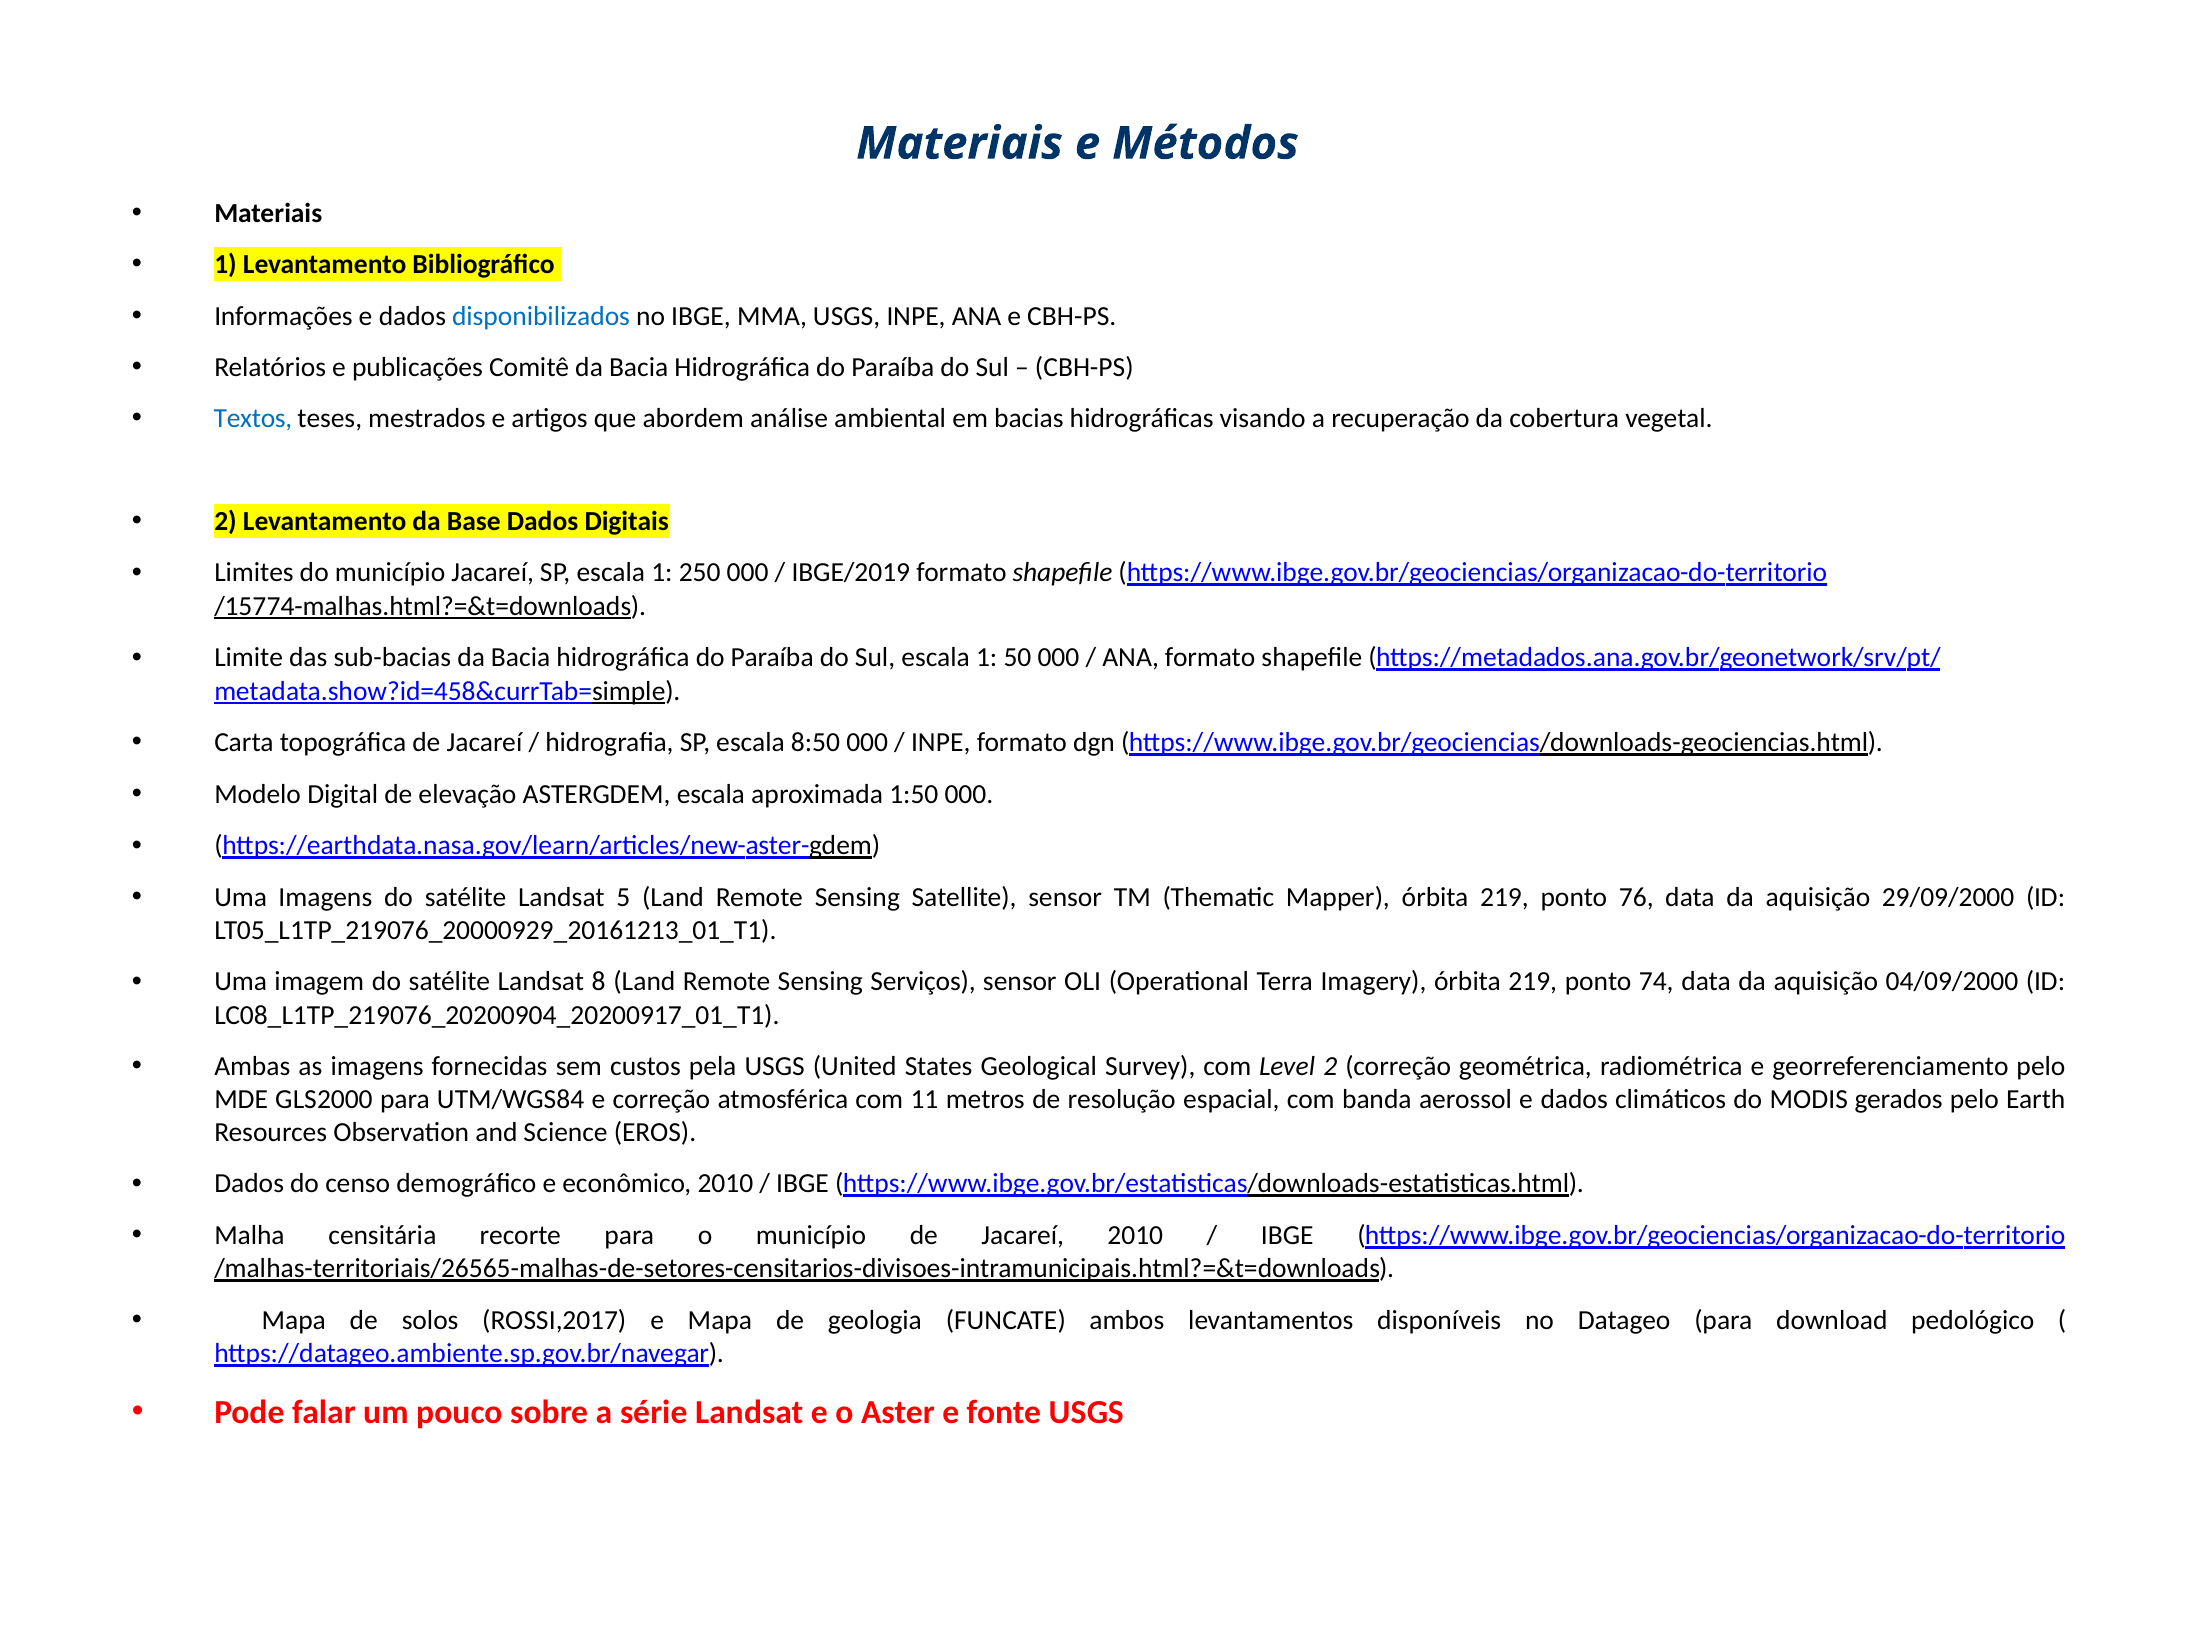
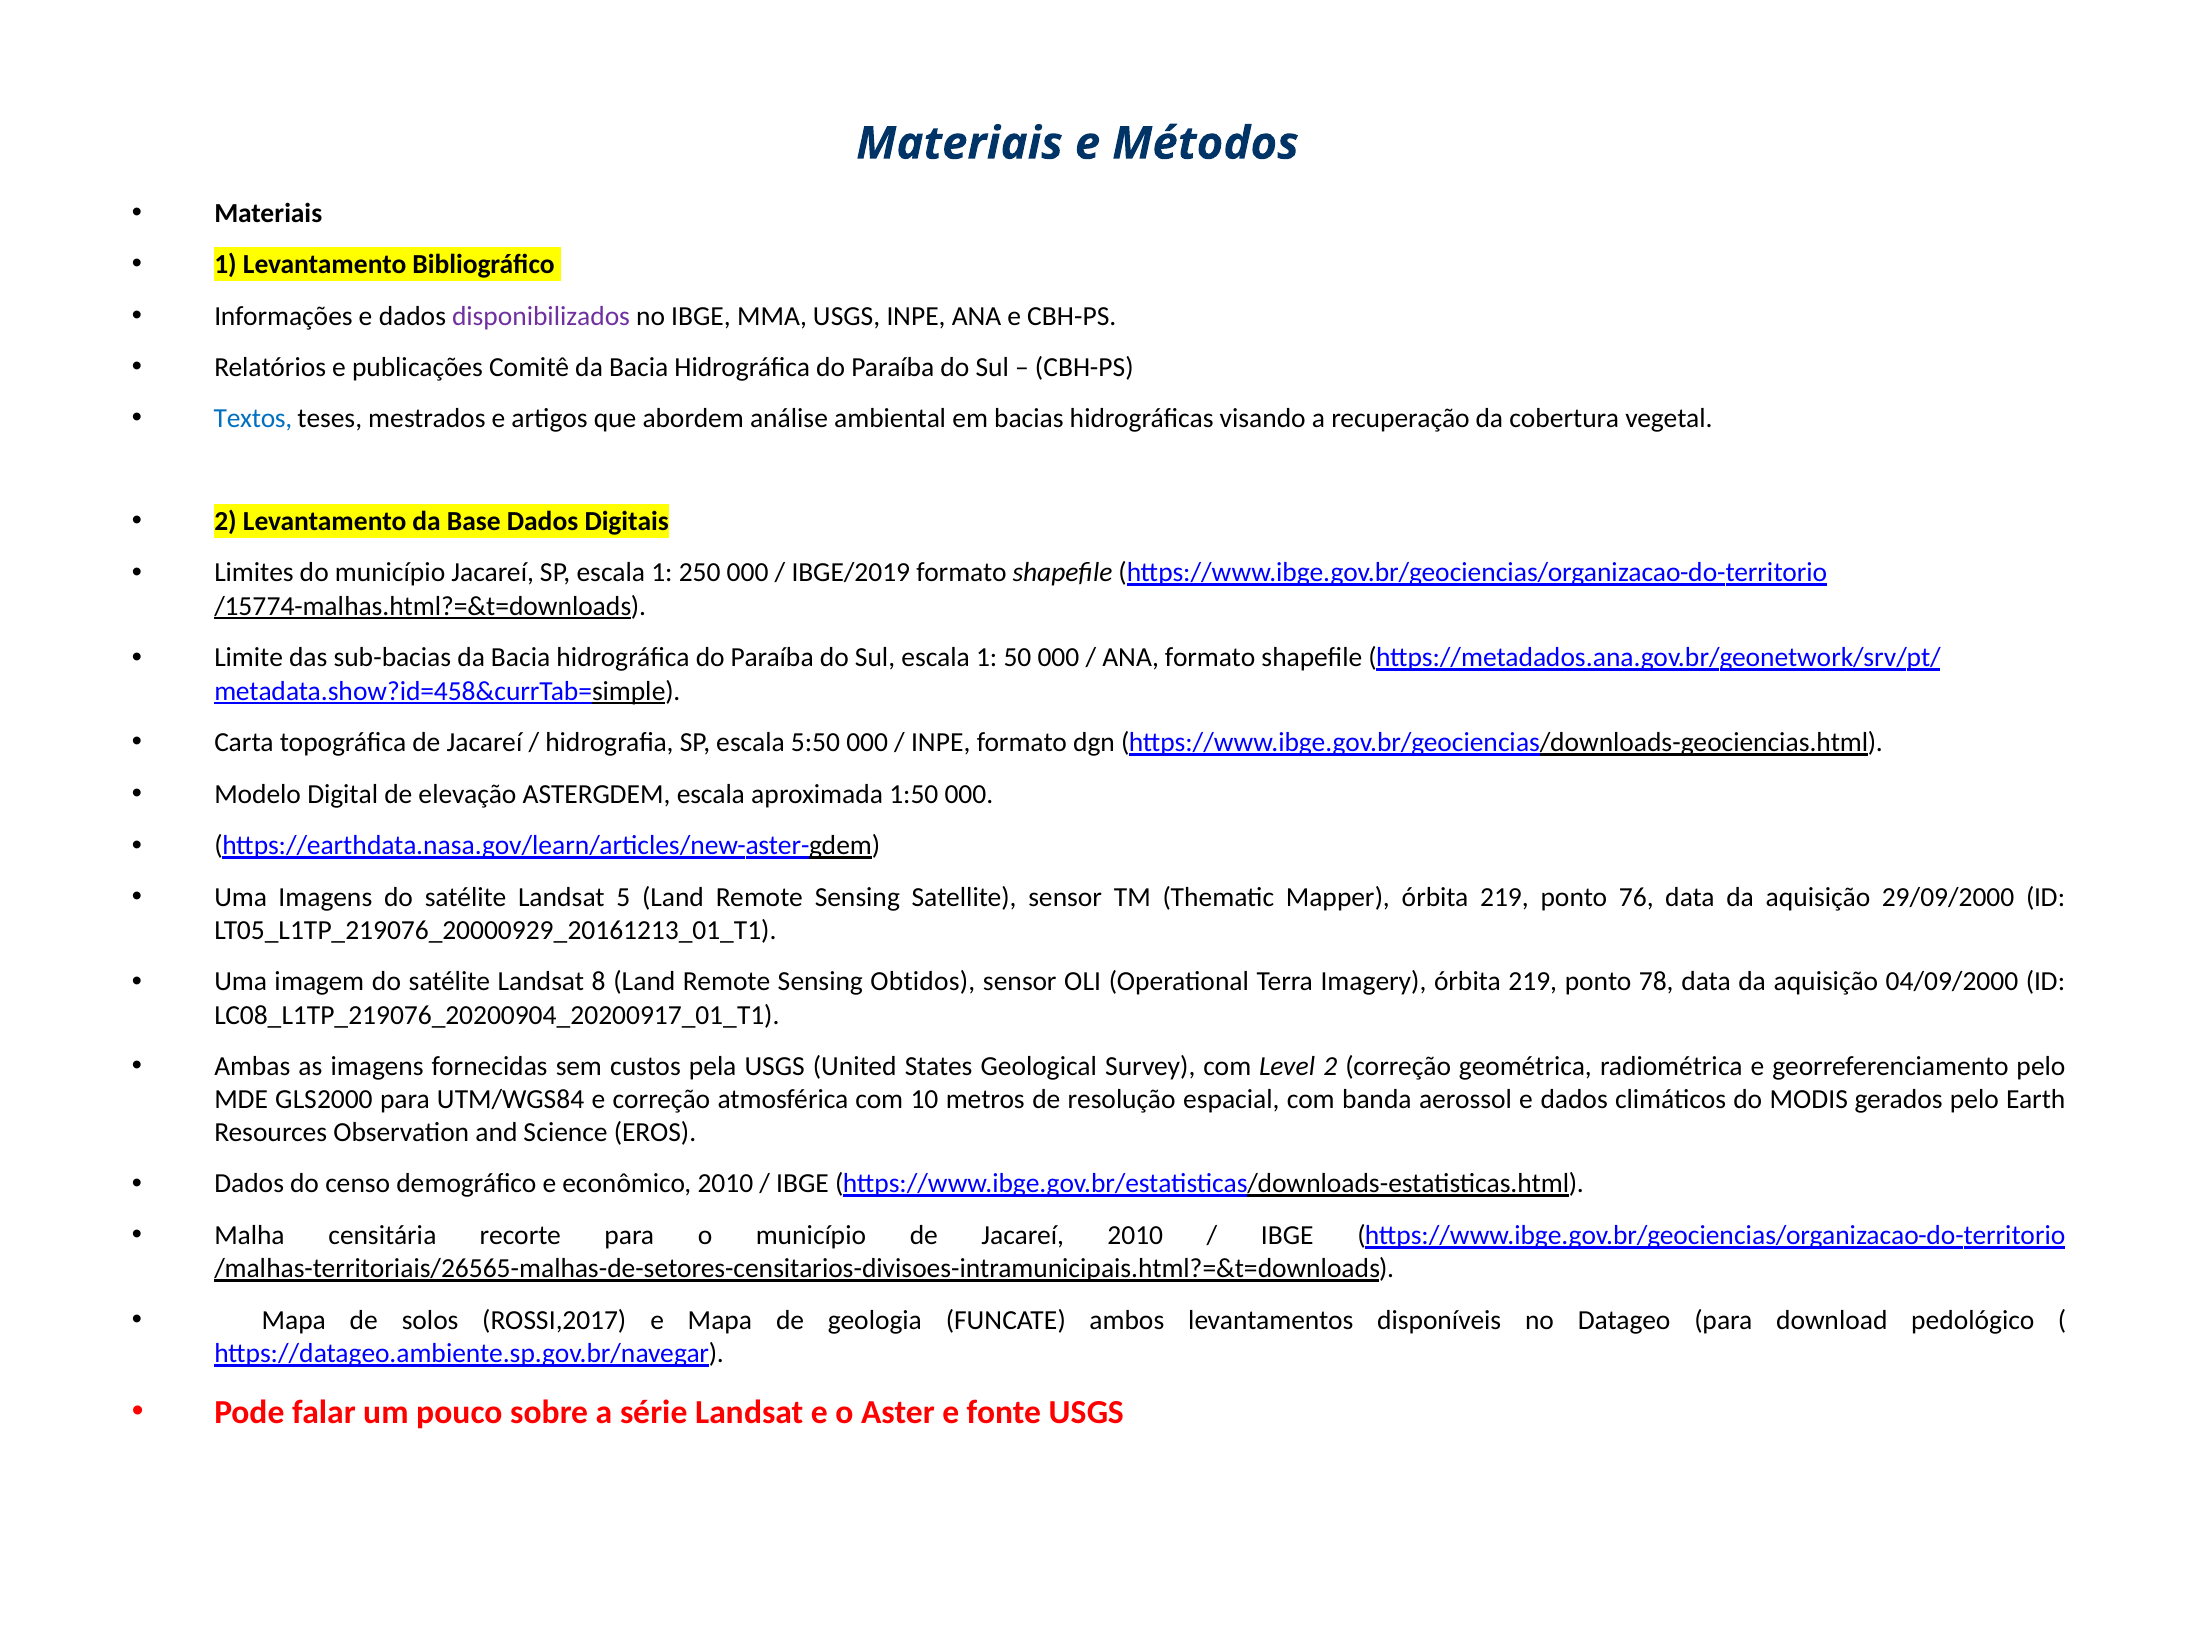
disponibilizados colour: blue -> purple
8:50: 8:50 -> 5:50
Serviços: Serviços -> Obtidos
74: 74 -> 78
11: 11 -> 10
